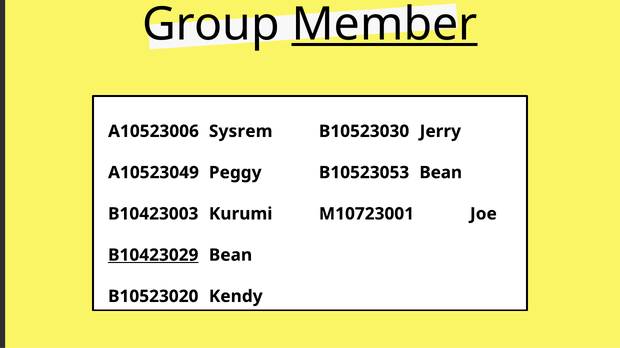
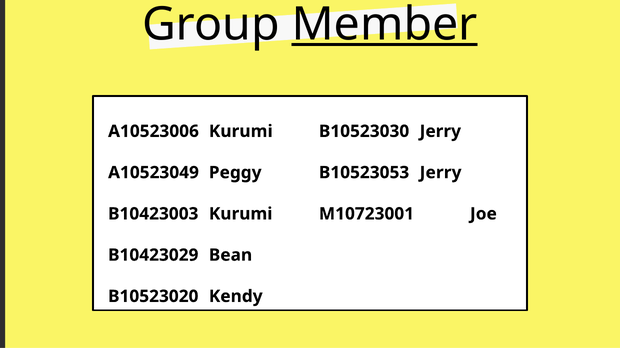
A10523006 Sysrem: Sysrem -> Kurumi
B10523053 Bean: Bean -> Jerry
B10423029 underline: present -> none
